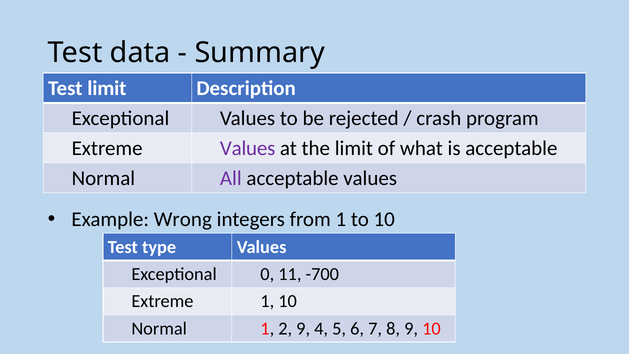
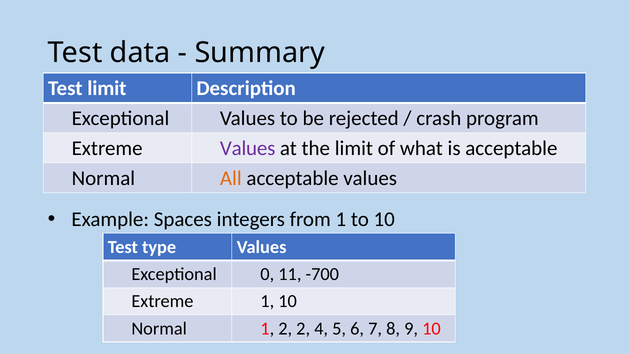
All colour: purple -> orange
Wrong: Wrong -> Spaces
2 9: 9 -> 2
